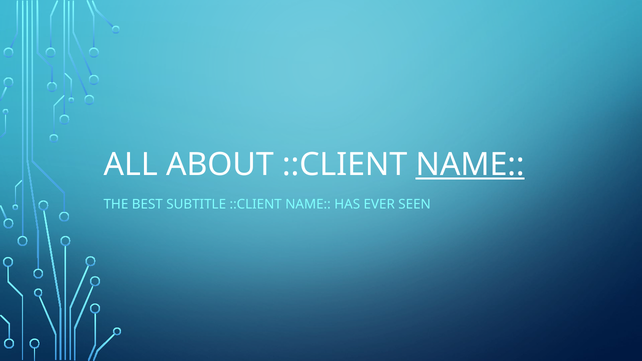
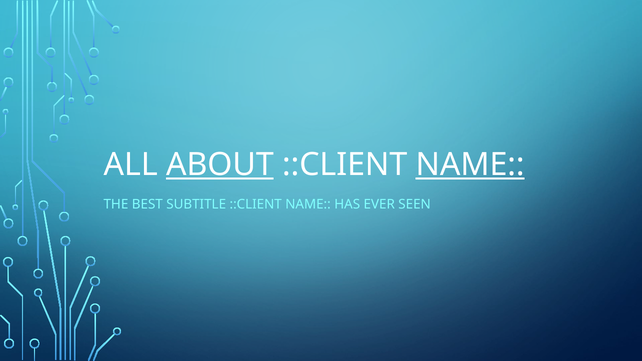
ABOUT underline: none -> present
